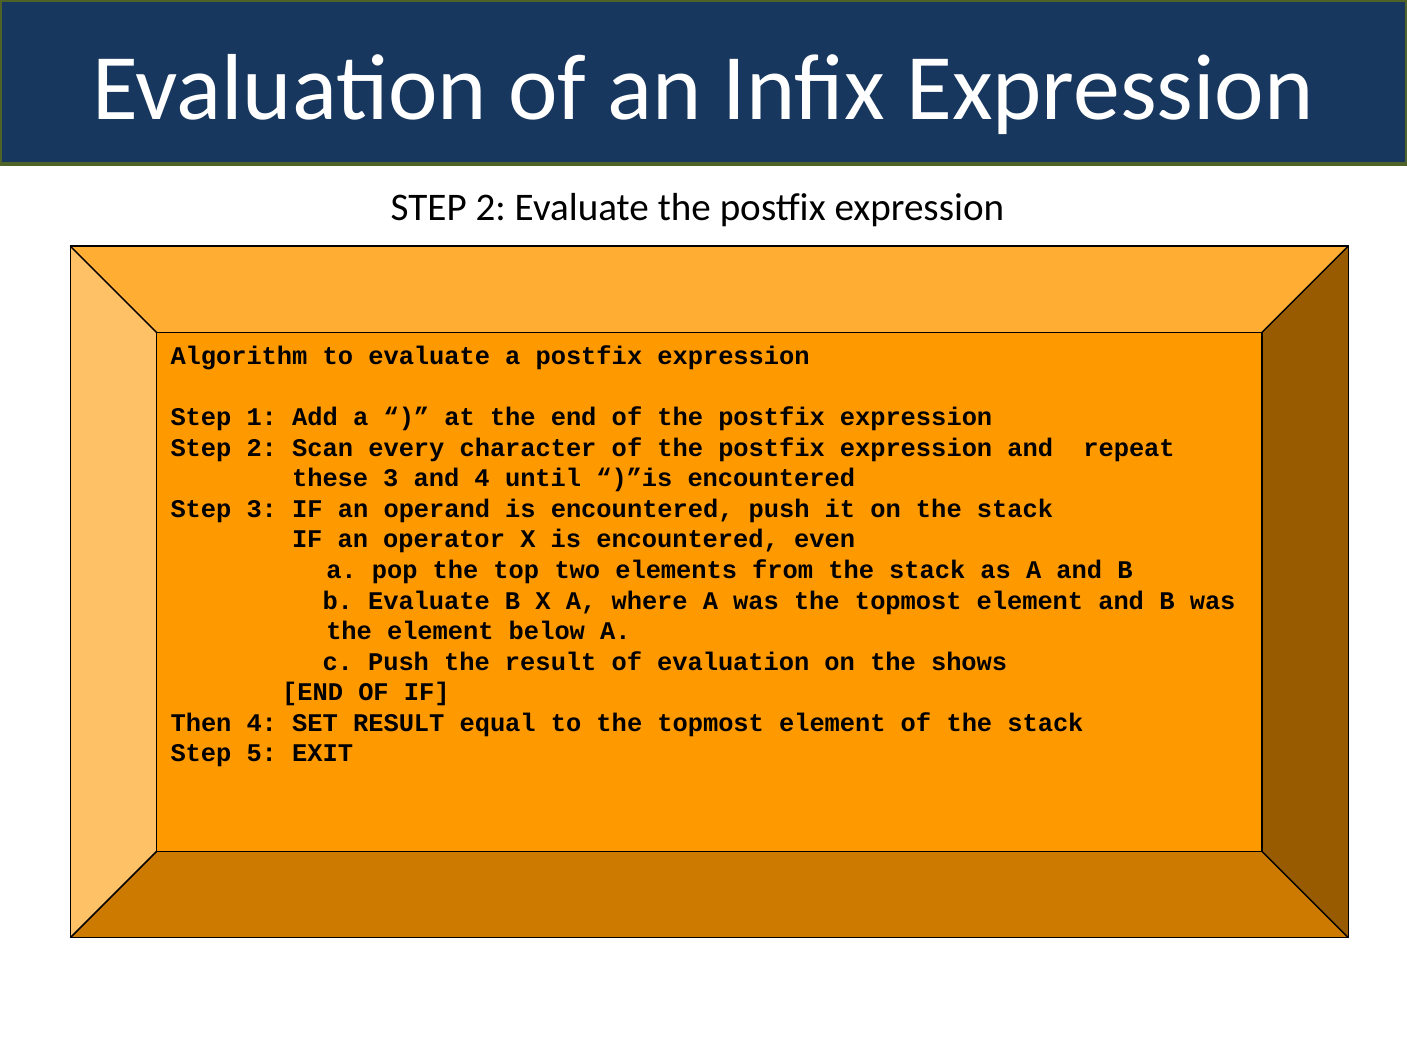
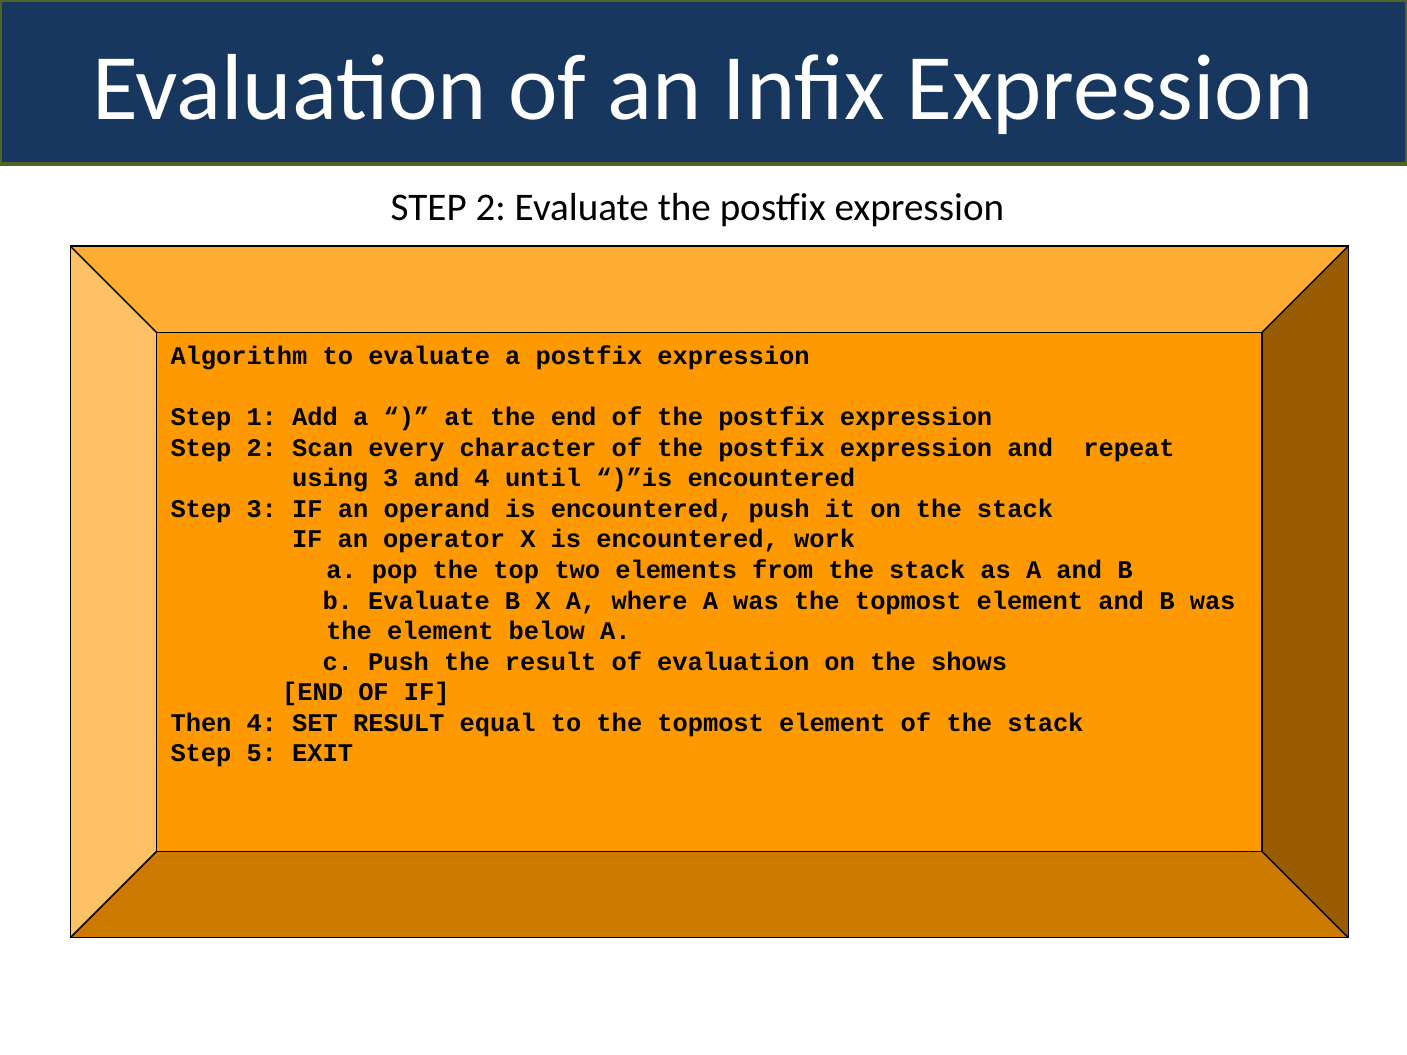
these: these -> using
even: even -> work
